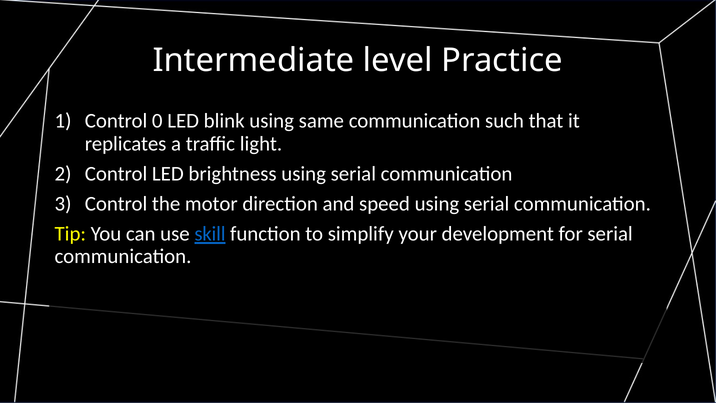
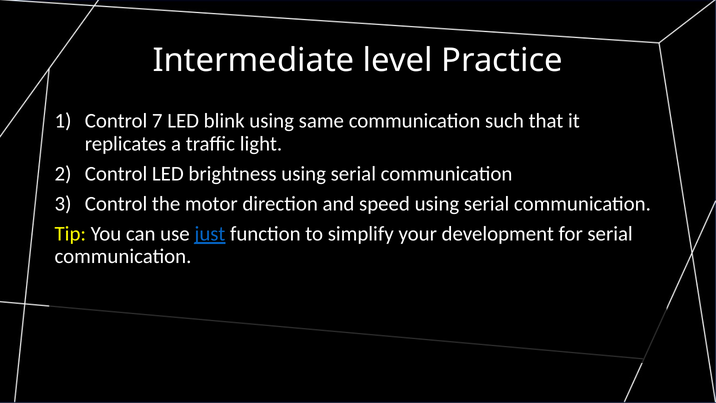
0: 0 -> 7
skill: skill -> just
